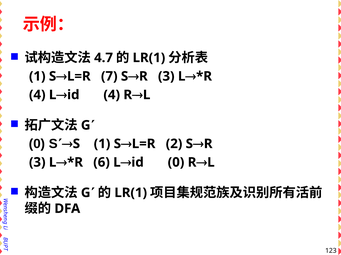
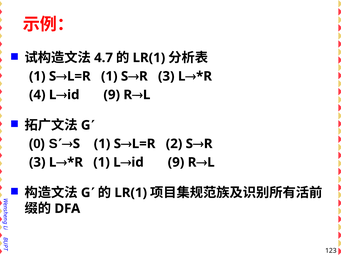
7 at (109, 76): 7 -> 1
4 at (112, 95): 4 -> 9
6 at (102, 163): 6 -> 1
0 at (176, 163): 0 -> 9
